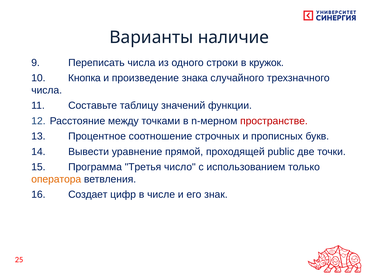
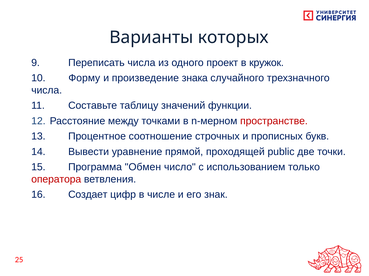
наличие: наличие -> которых
строки: строки -> проект
Кнопка: Кнопка -> Форму
Третья: Третья -> Обмен
оператора colour: orange -> red
